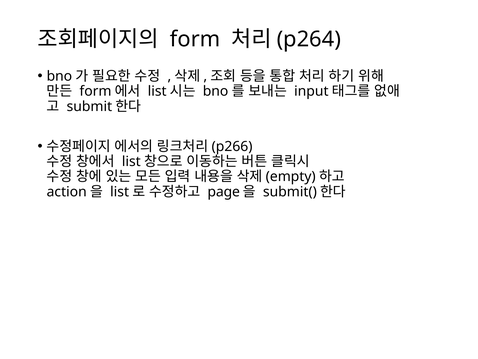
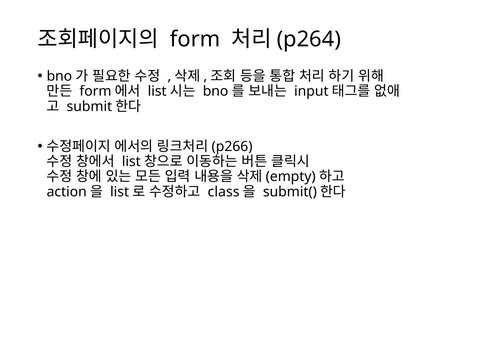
page: page -> class
